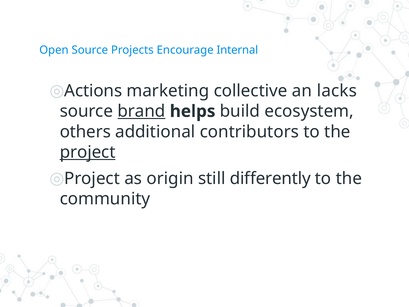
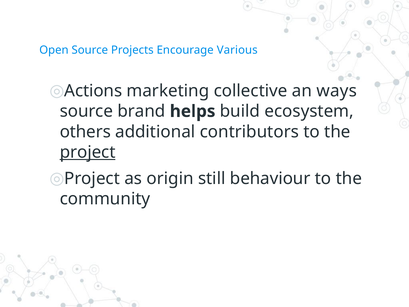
Internal: Internal -> Various
lacks: lacks -> ways
brand underline: present -> none
differently: differently -> behaviour
